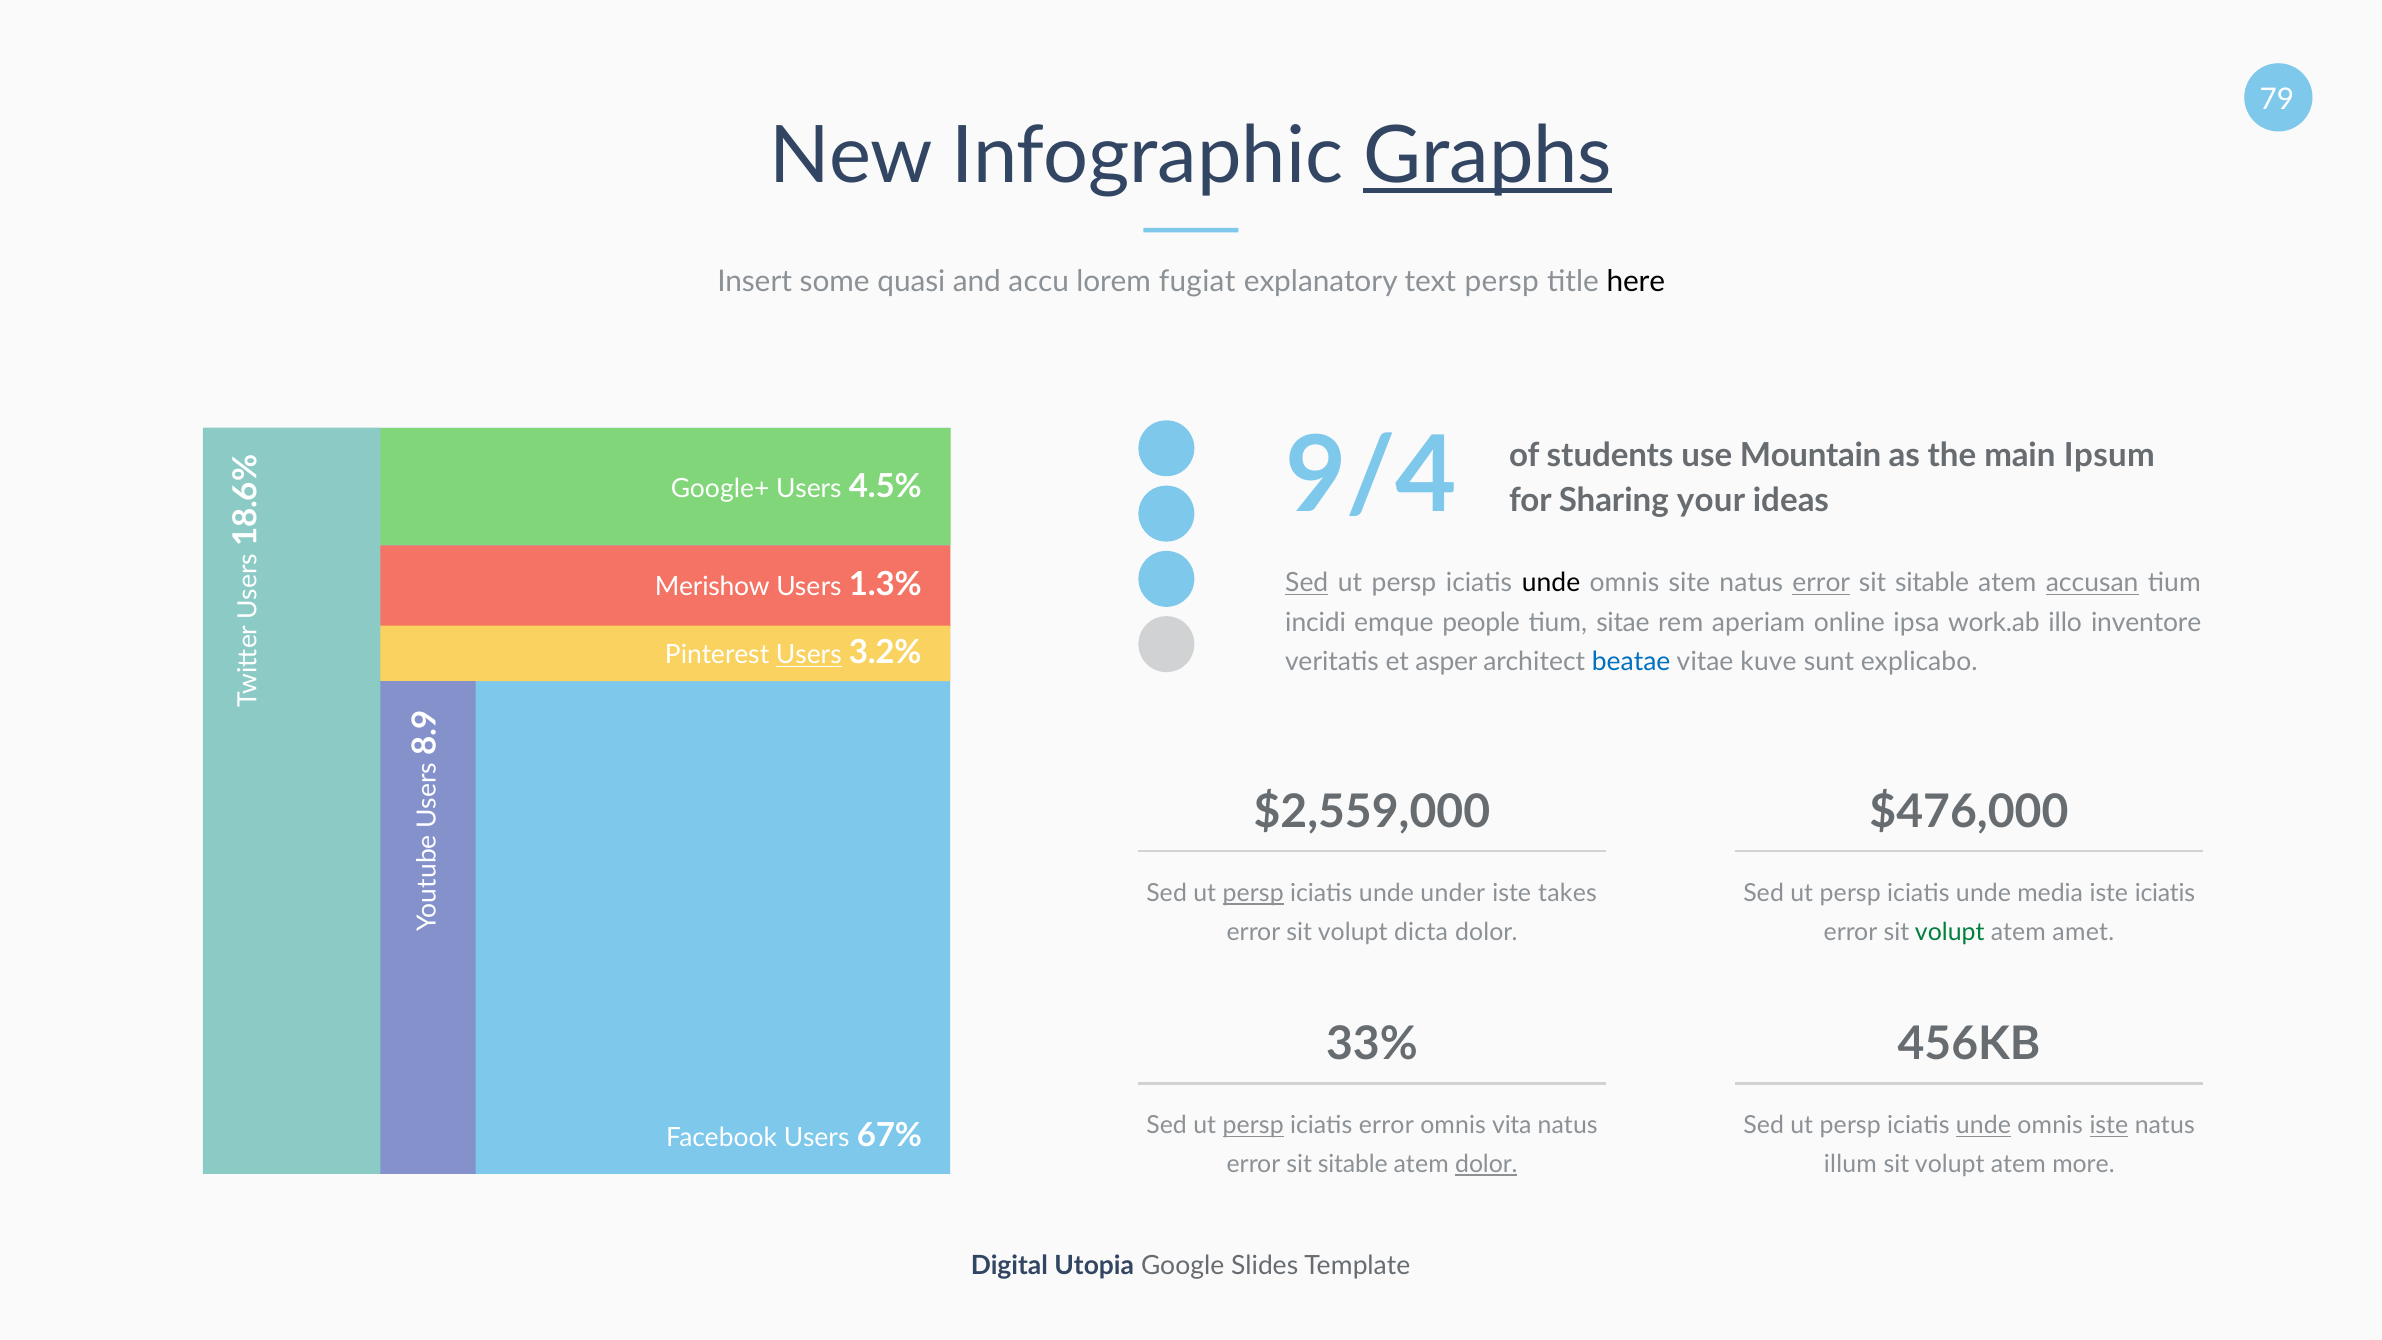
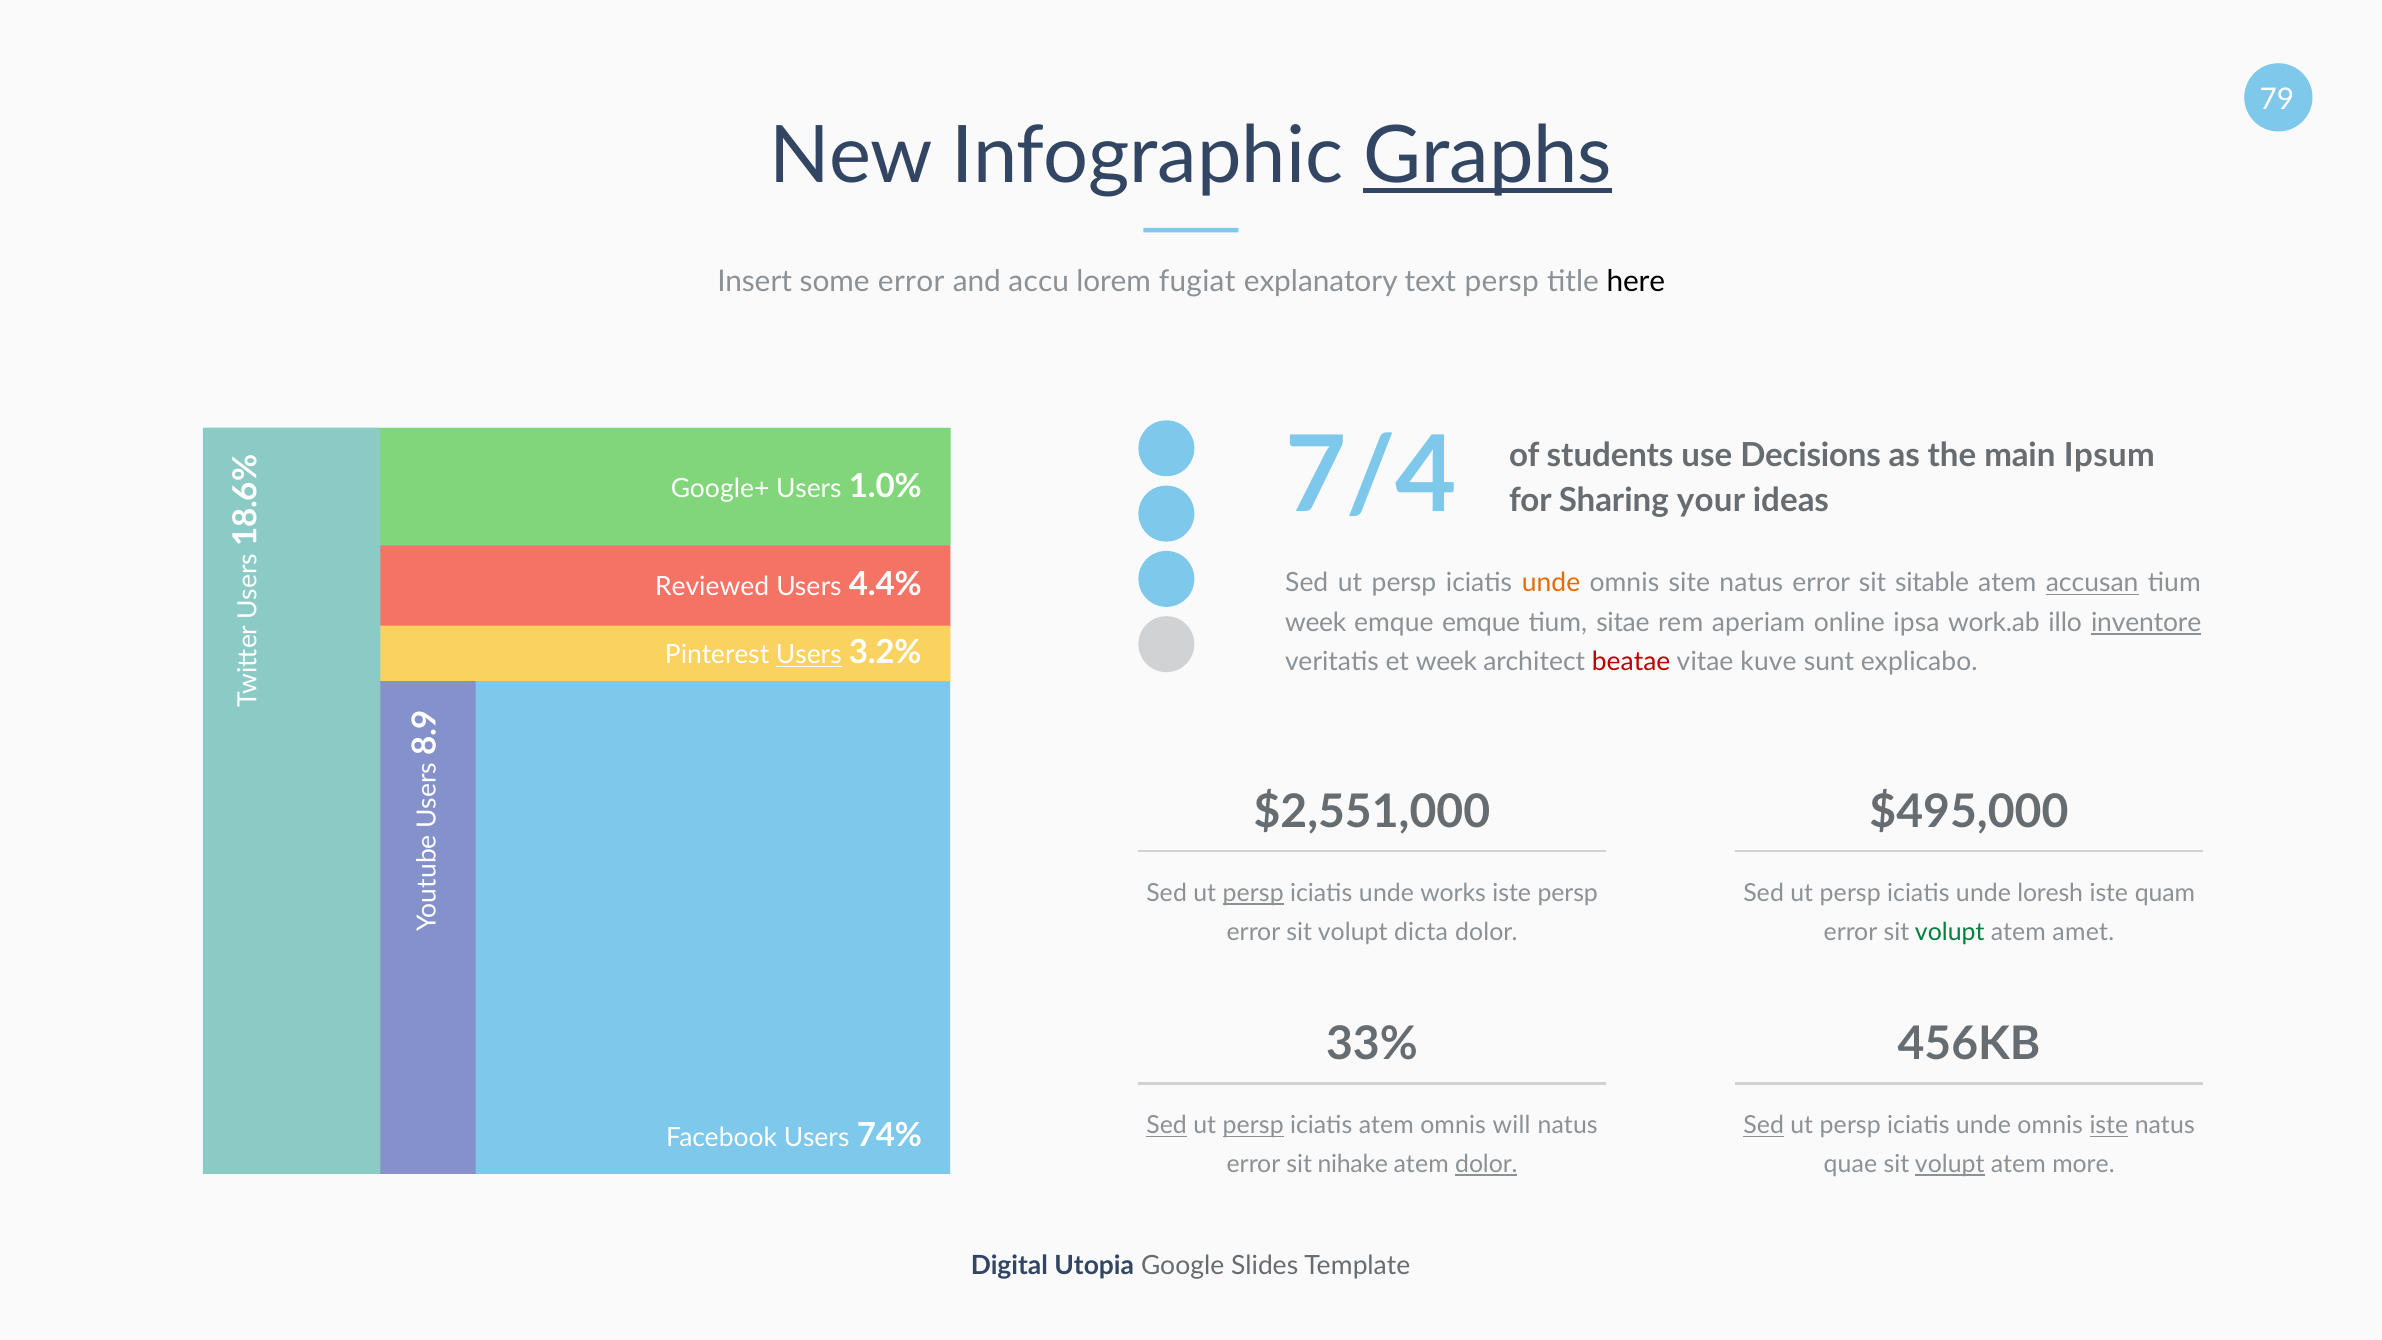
some quasi: quasi -> error
9/4: 9/4 -> 7/4
Mountain: Mountain -> Decisions
4.5%: 4.5% -> 1.0%
Sed at (1307, 583) underline: present -> none
unde at (1551, 583) colour: black -> orange
error at (1821, 583) underline: present -> none
Merishow: Merishow -> Reviewed
1.3%: 1.3% -> 4.4%
incidi at (1316, 623): incidi -> week
emque people: people -> emque
inventore underline: none -> present
et asper: asper -> week
beatae colour: blue -> red
$2,559,000: $2,559,000 -> $2,551,000
$476,000: $476,000 -> $495,000
under: under -> works
iste takes: takes -> persp
media: media -> loresh
iste iciatis: iciatis -> quam
Sed at (1167, 1126) underline: none -> present
error at (1386, 1126): error -> atem
vita: vita -> will
Sed at (1764, 1126) underline: none -> present
unde at (1983, 1126) underline: present -> none
67%: 67% -> 74%
sitable at (1353, 1164): sitable -> nihake
illum: illum -> quae
volupt at (1950, 1164) underline: none -> present
